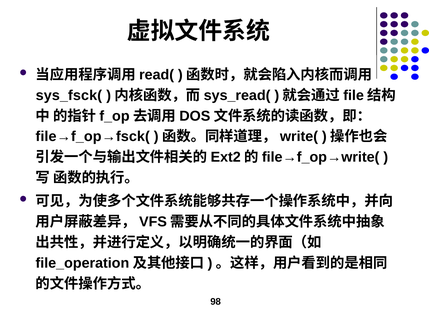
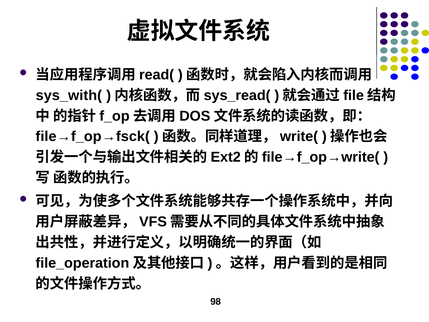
sys_fsck(: sys_fsck( -> sys_with(
